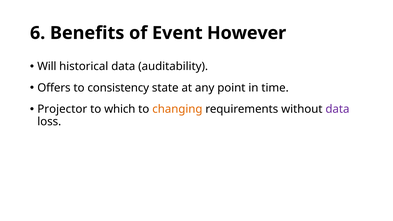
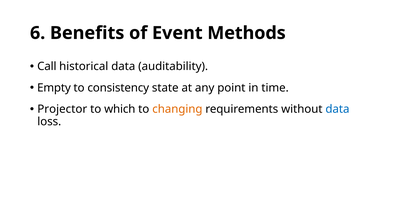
However: However -> Methods
Will: Will -> Call
Offers: Offers -> Empty
data at (337, 109) colour: purple -> blue
